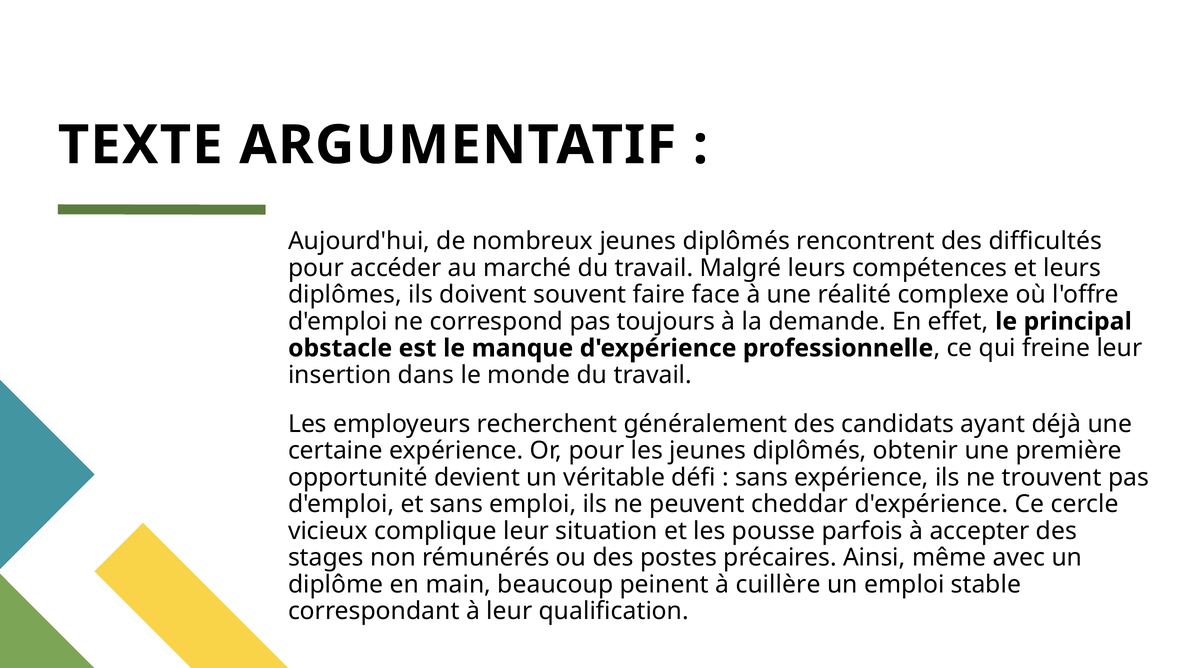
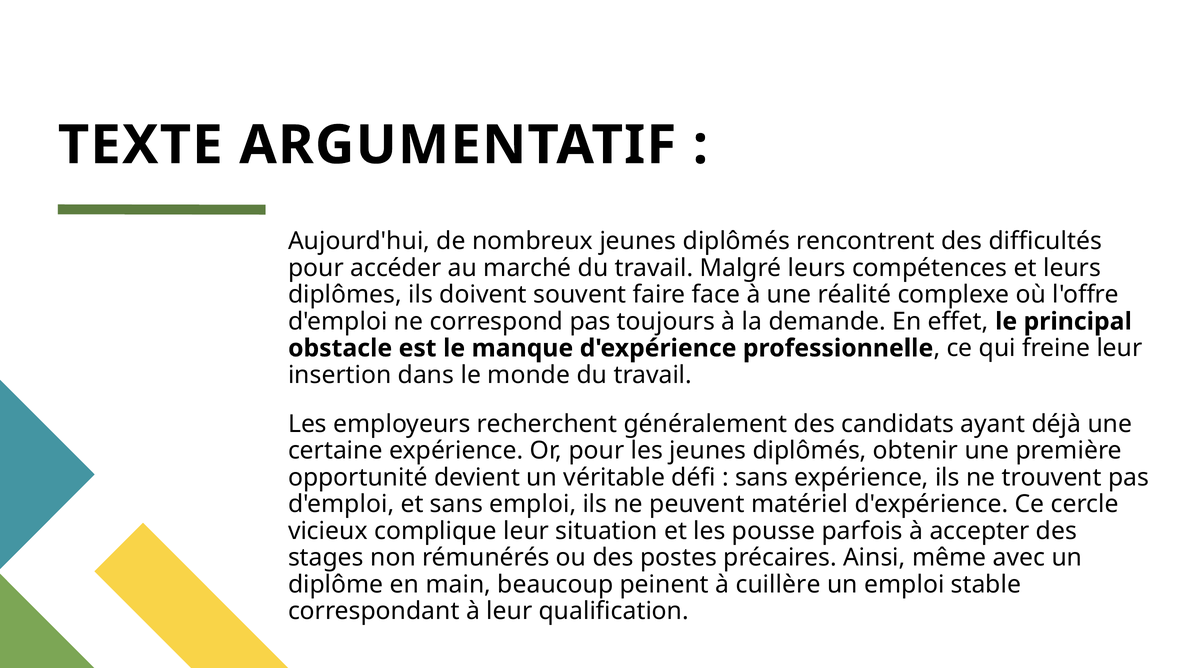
cheddar: cheddar -> matériel
